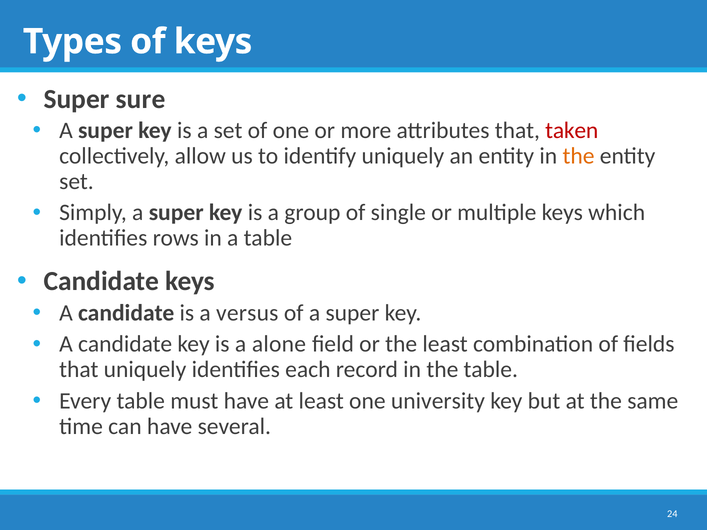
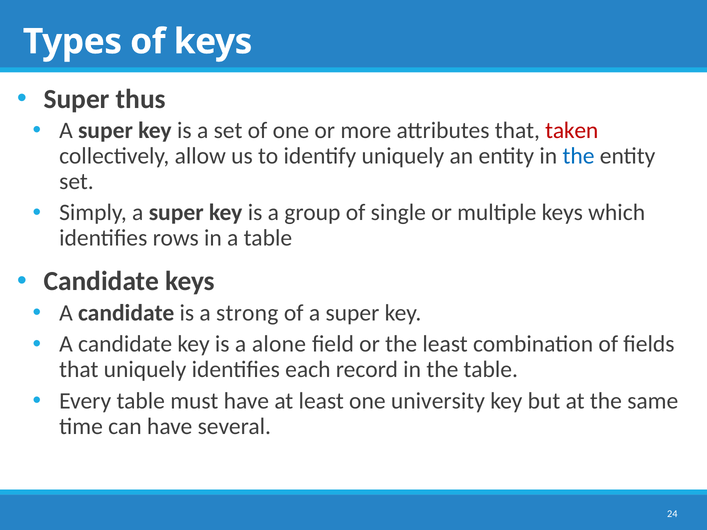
sure: sure -> thus
the at (579, 156) colour: orange -> blue
versus: versus -> strong
